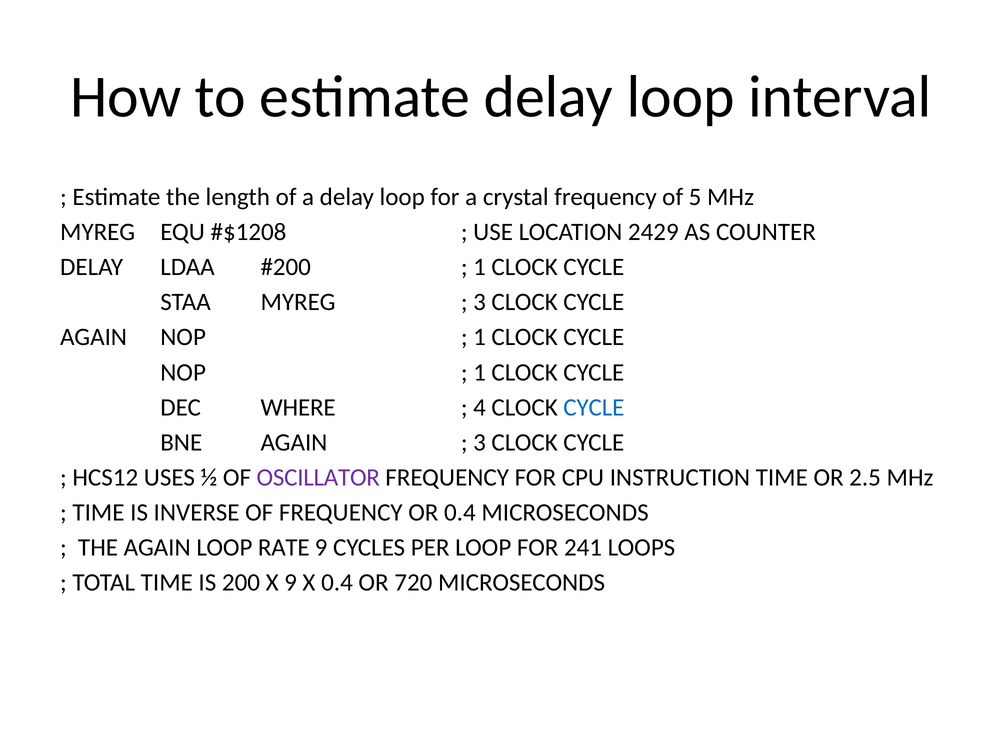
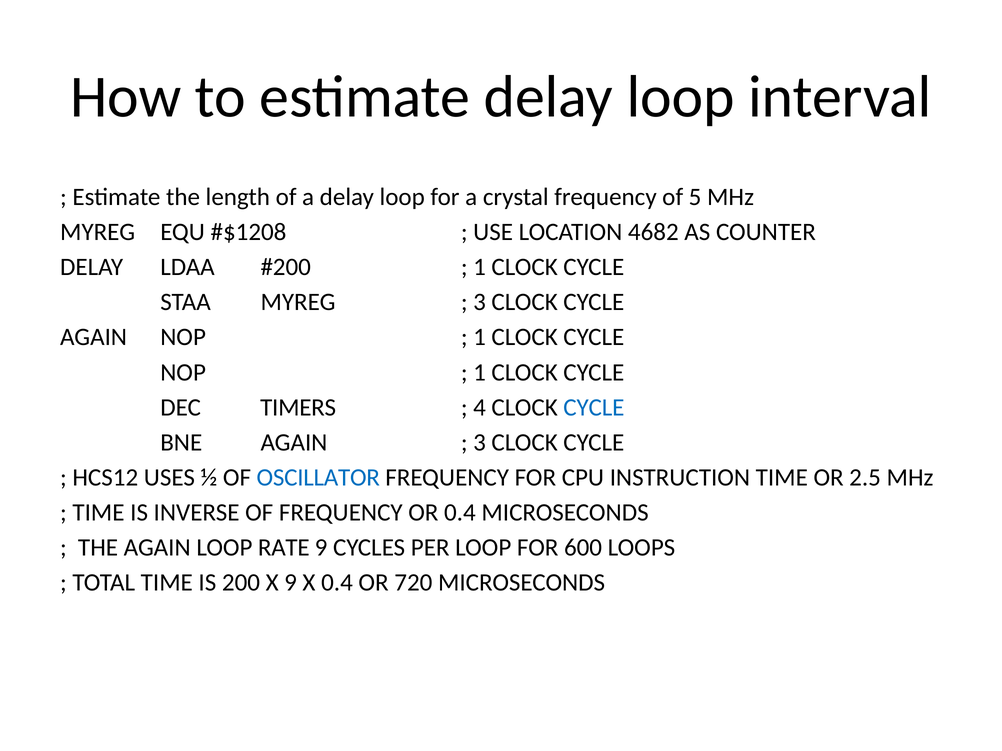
2429: 2429 -> 4682
WHERE: WHERE -> TIMERS
OSCILLATOR colour: purple -> blue
241: 241 -> 600
